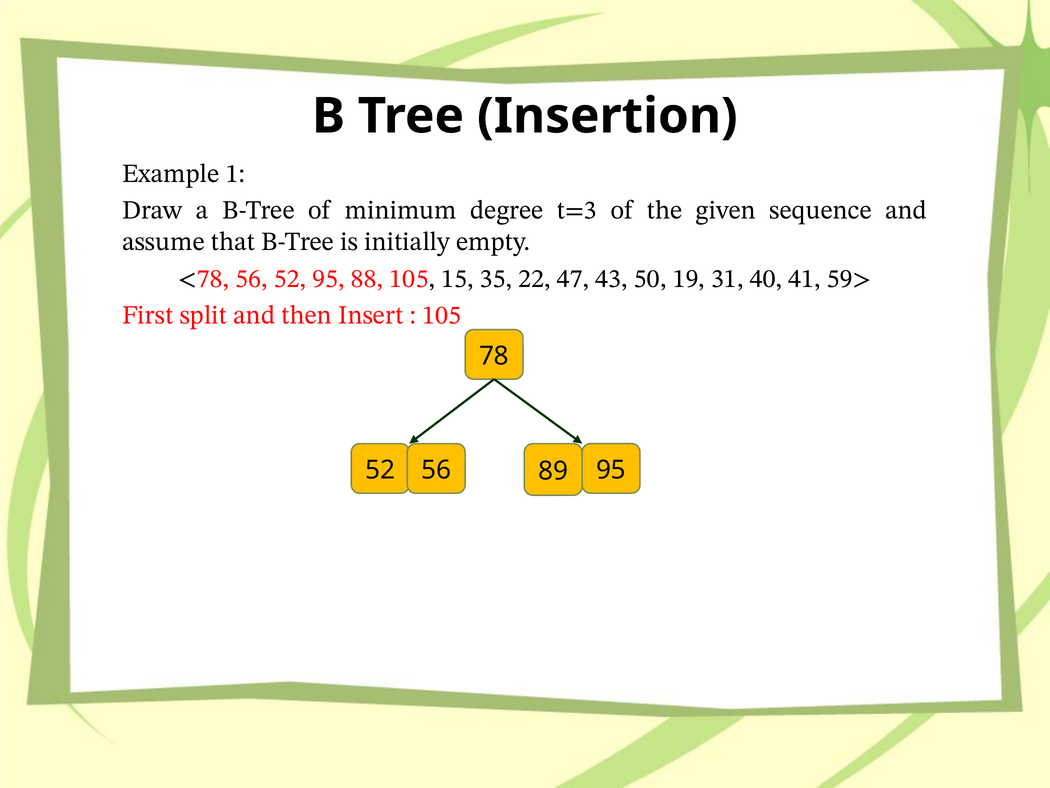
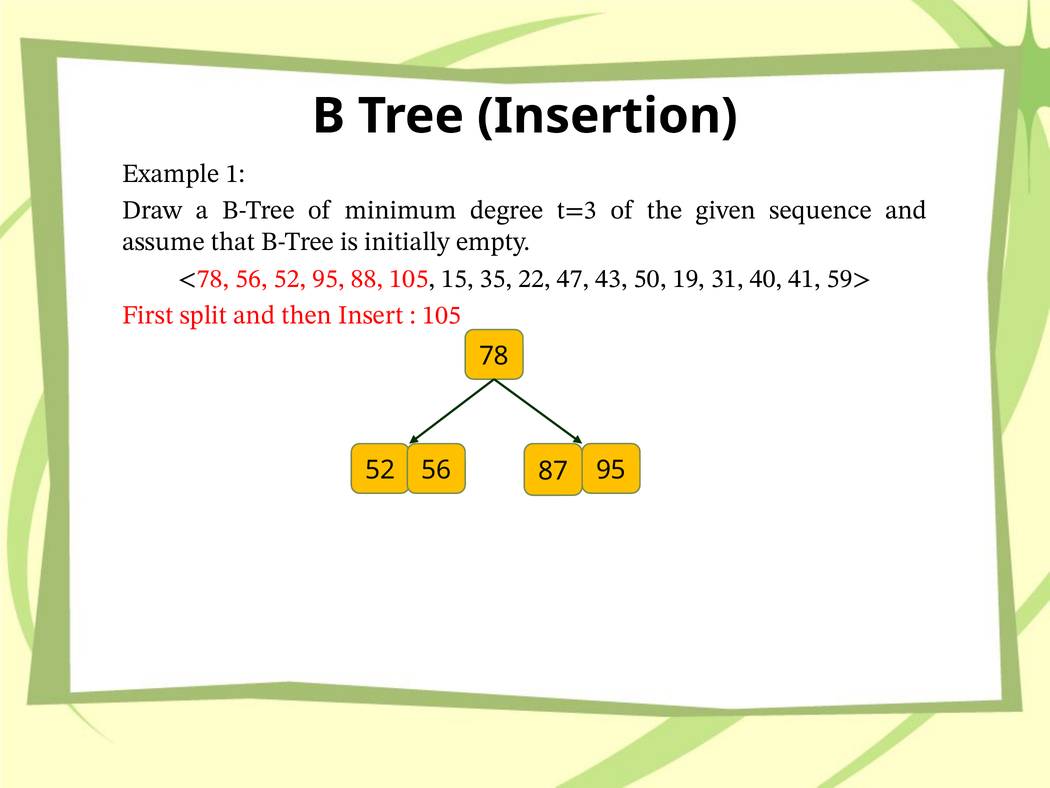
89: 89 -> 87
